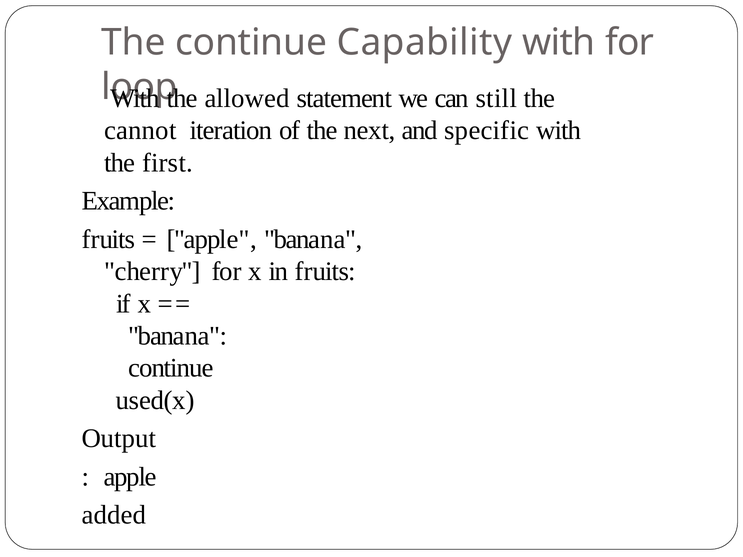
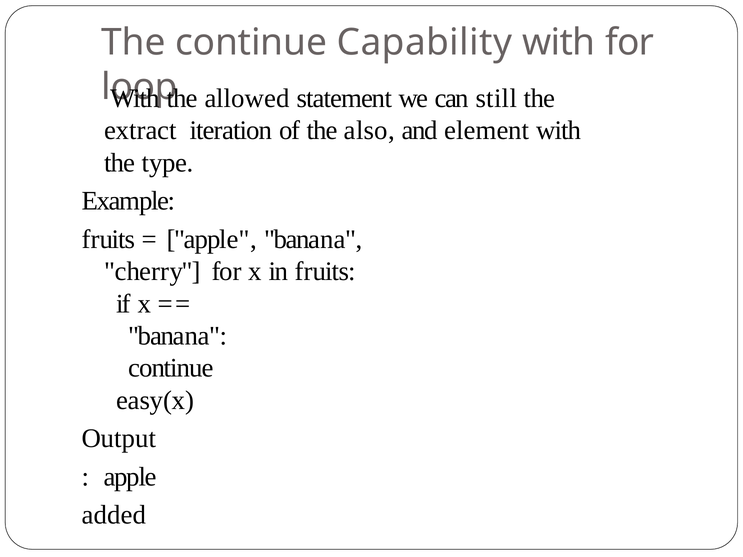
cannot: cannot -> extract
next: next -> also
specific: specific -> element
first: first -> type
used(x: used(x -> easy(x
